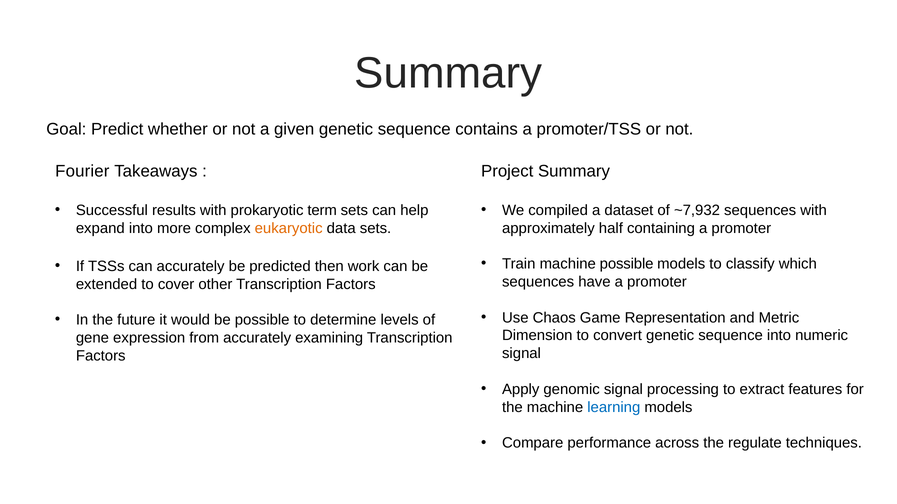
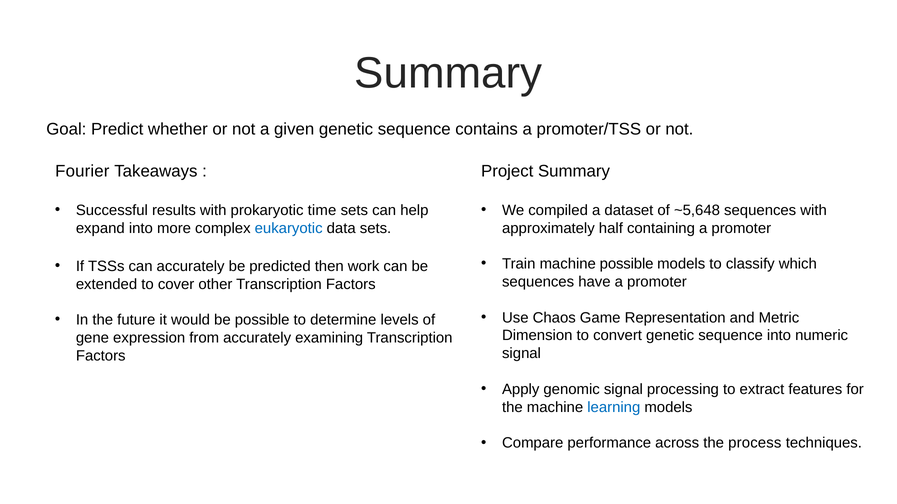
~7,932: ~7,932 -> ~5,648
term: term -> time
eukaryotic colour: orange -> blue
regulate: regulate -> process
